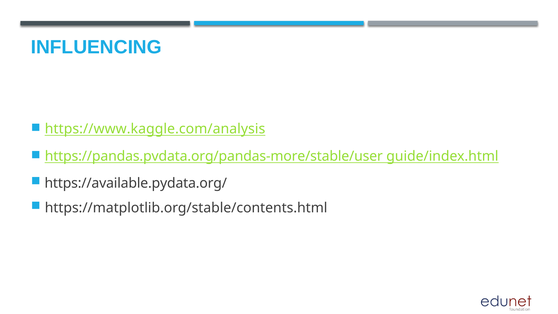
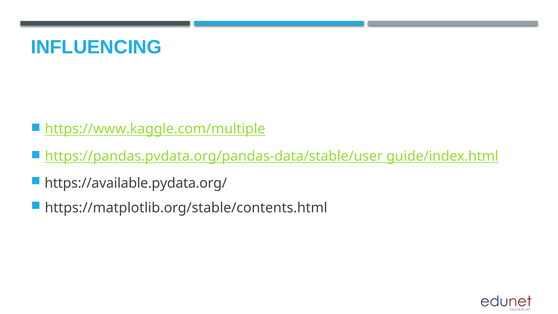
https://www.kaggle.com/analysis: https://www.kaggle.com/analysis -> https://www.kaggle.com/multiple
https://pandas.pvdata.org/pandas-more/stable/user: https://pandas.pvdata.org/pandas-more/stable/user -> https://pandas.pvdata.org/pandas-data/stable/user
